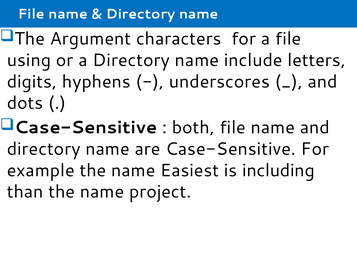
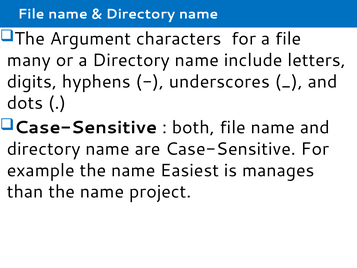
using: using -> many
including: including -> manages
